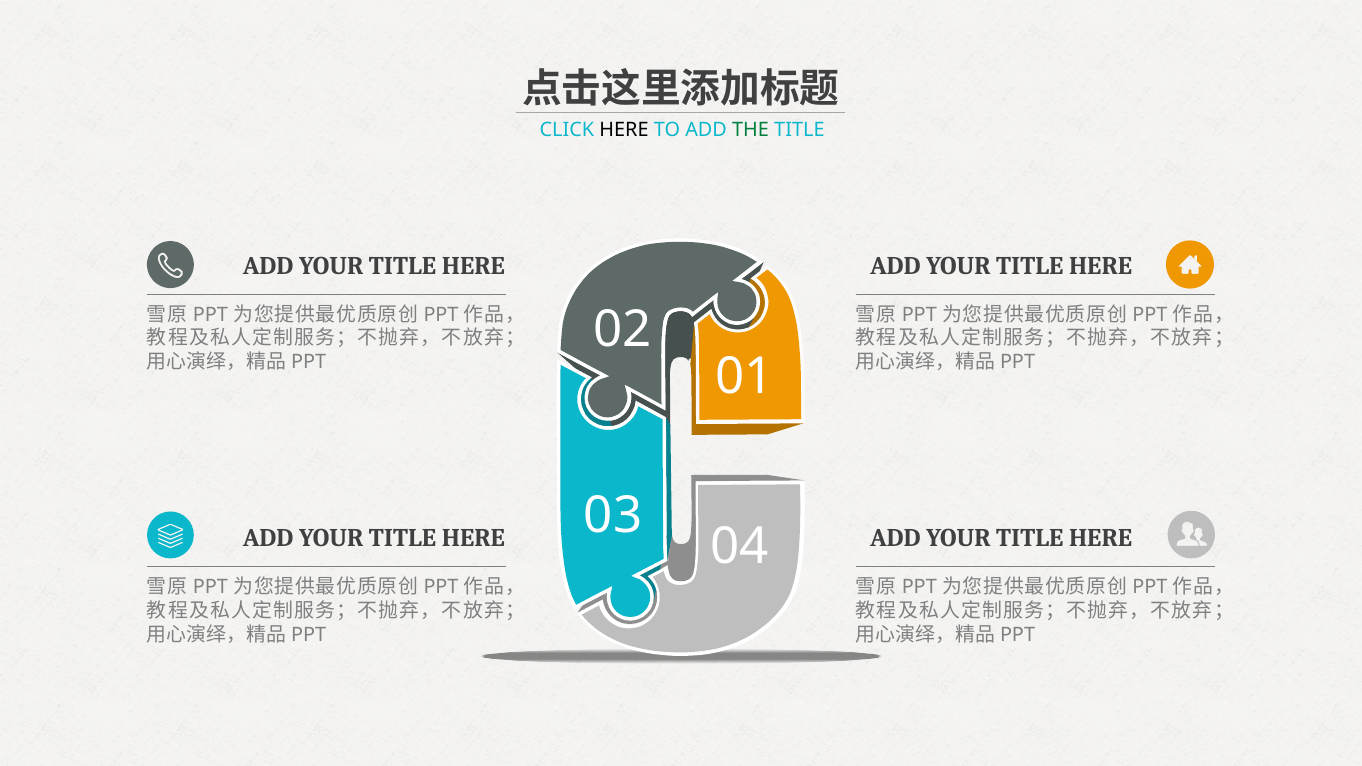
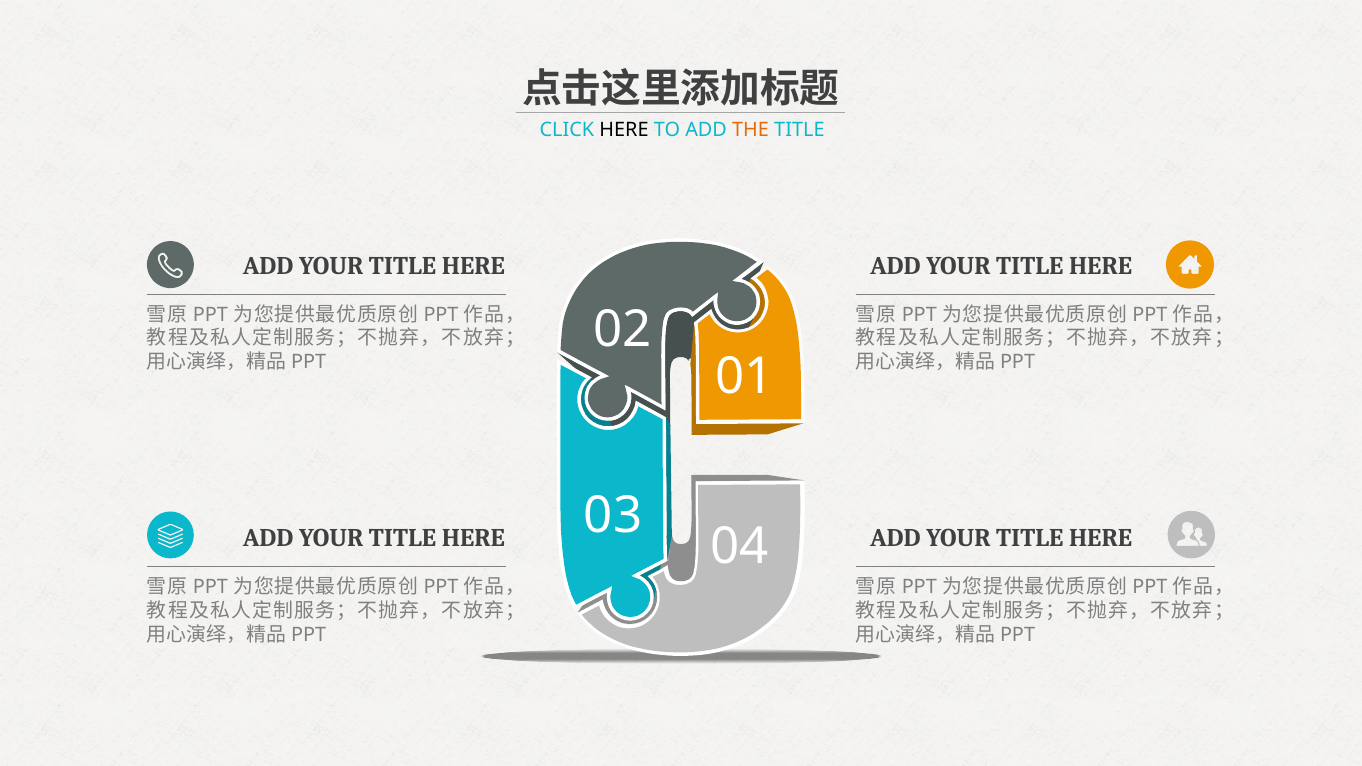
THE colour: green -> orange
